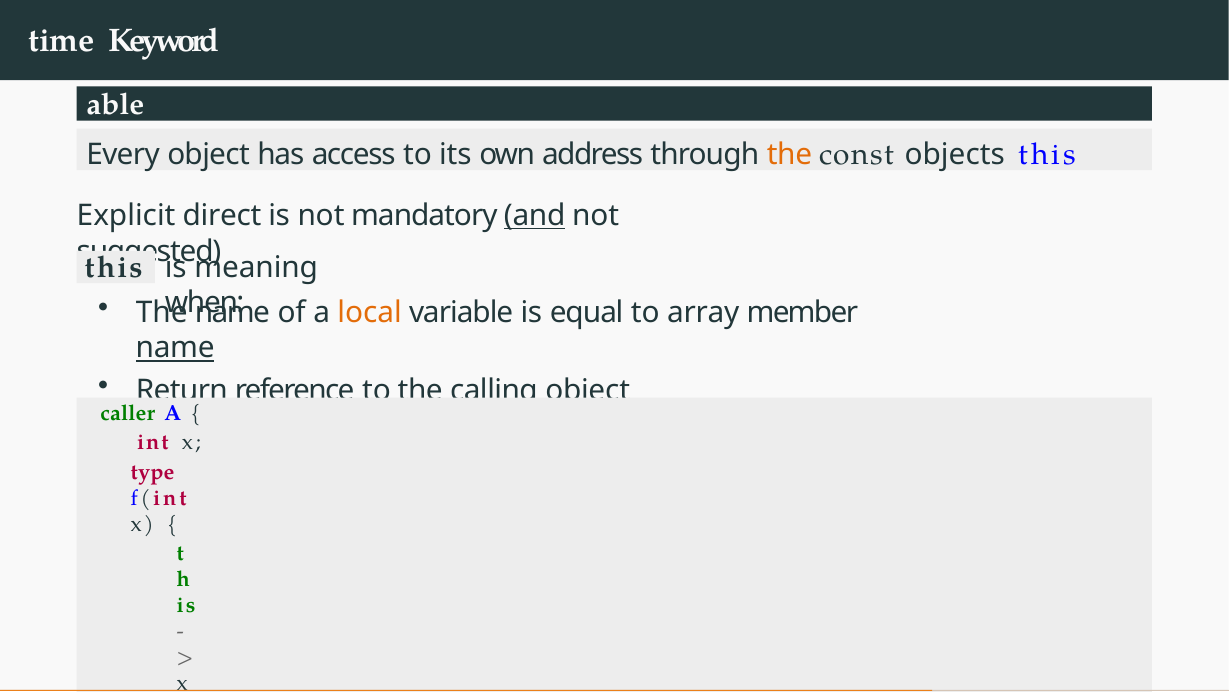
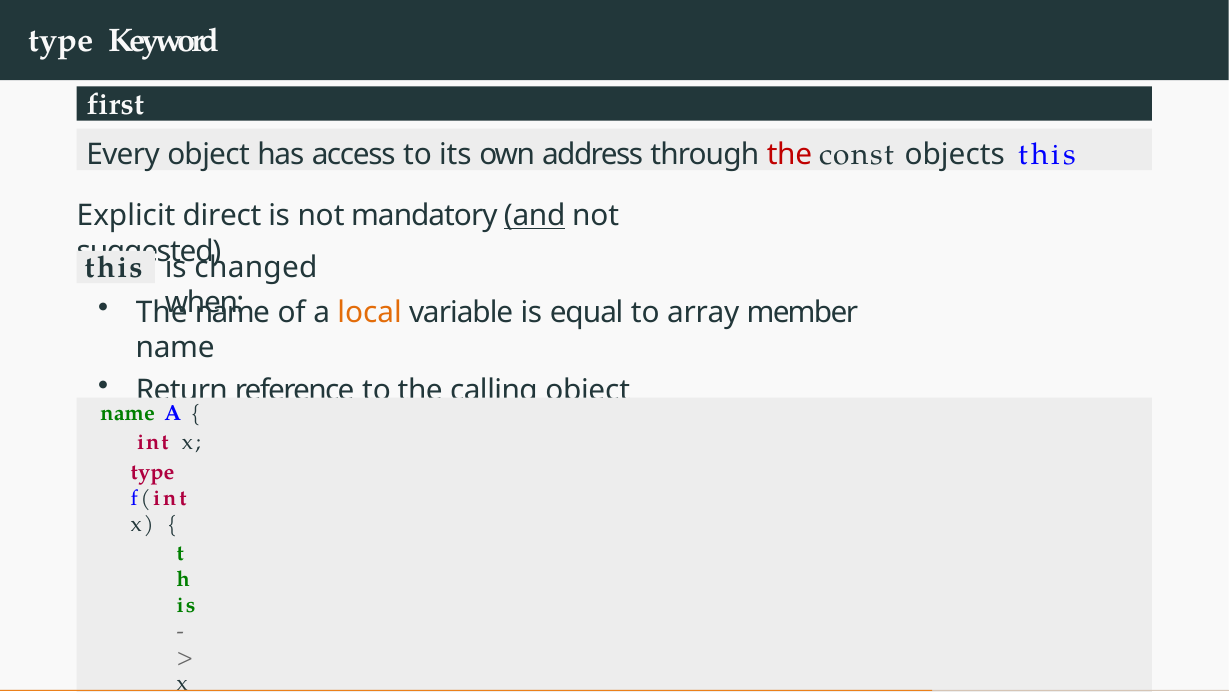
time at (61, 41): time -> type
able: able -> first
the at (789, 154) colour: orange -> red
meaning: meaning -> changed
name at (175, 348) underline: present -> none
caller at (128, 414): caller -> name
